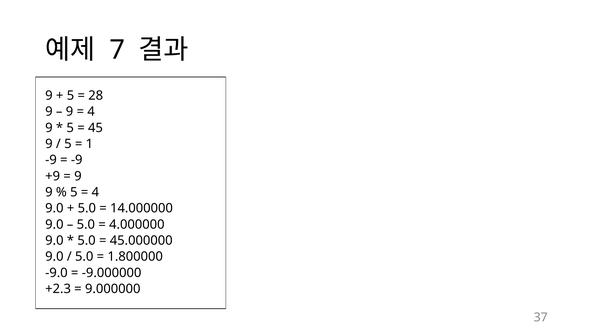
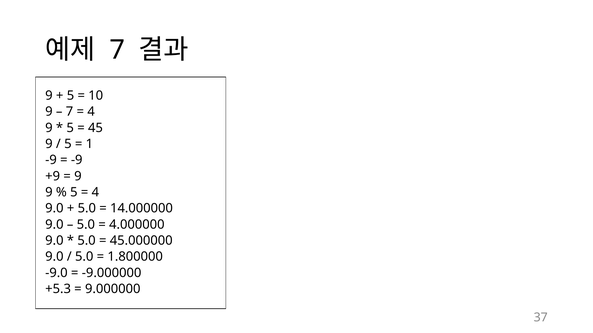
28: 28 -> 10
9 at (70, 112): 9 -> 7
+2.3: +2.3 -> +5.3
